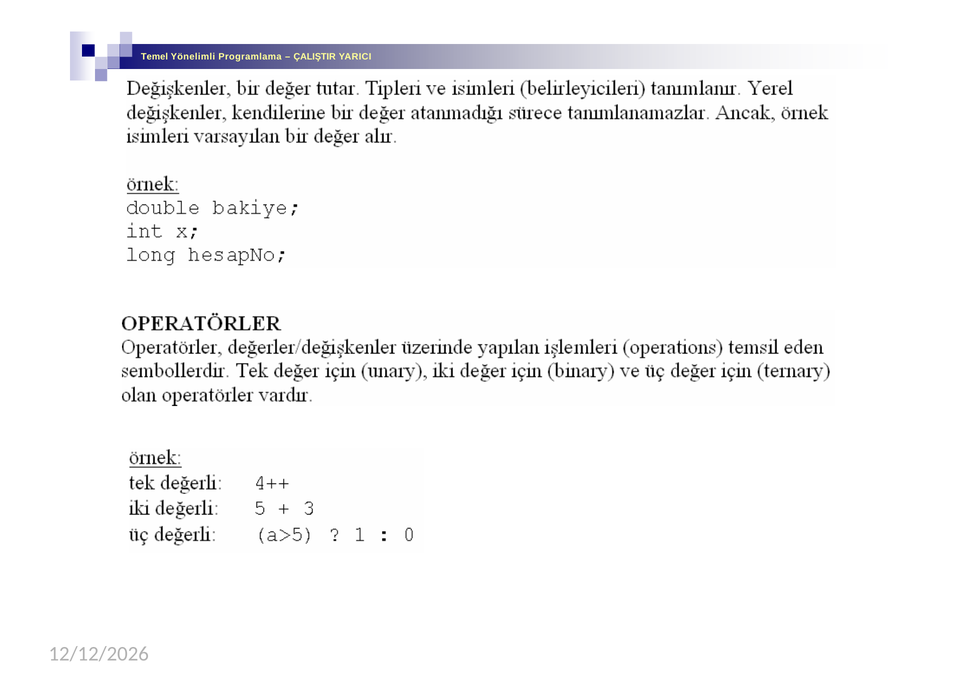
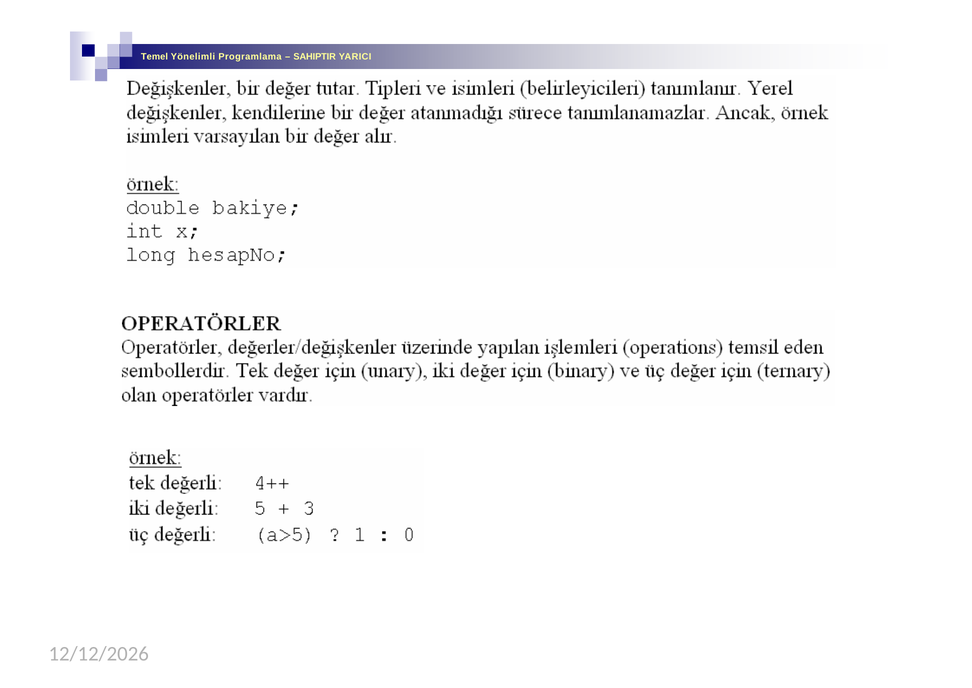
ÇALIŞTIR: ÇALIŞTIR -> SAHIPTIR
